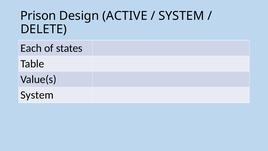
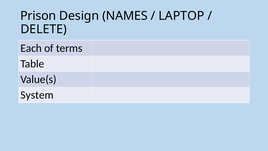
ACTIVE: ACTIVE -> NAMES
SYSTEM at (181, 16): SYSTEM -> LAPTOP
states: states -> terms
